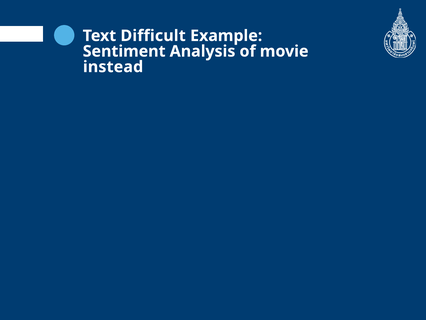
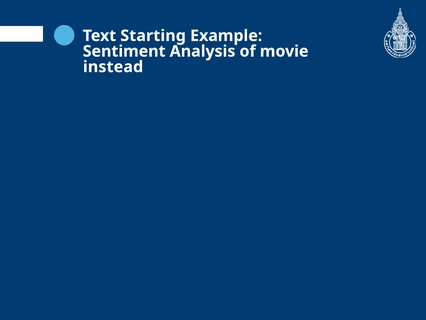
Difficult: Difficult -> Starting
